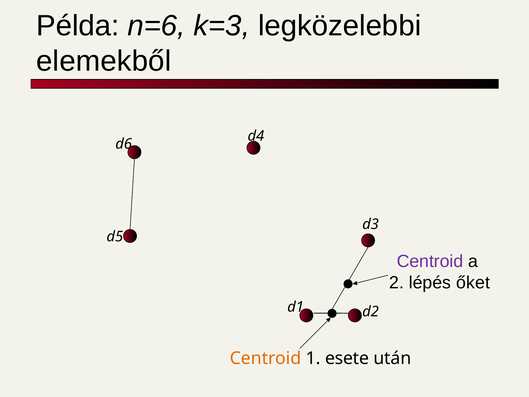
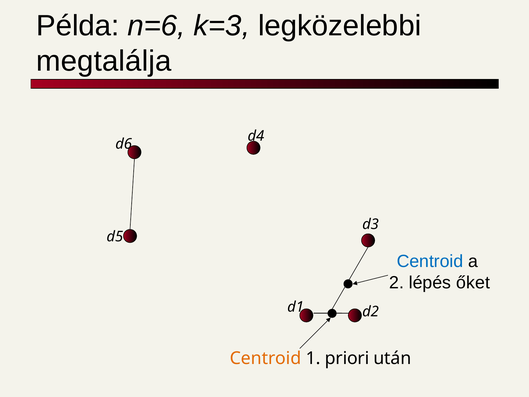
elemekből: elemekből -> megtalálja
Centroid at (430, 261) colour: purple -> blue
esete: esete -> priori
